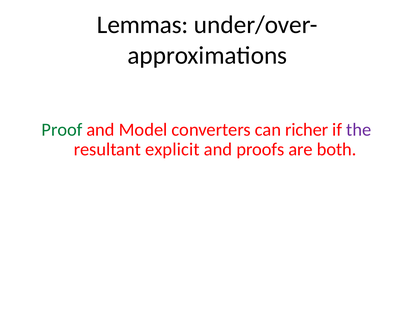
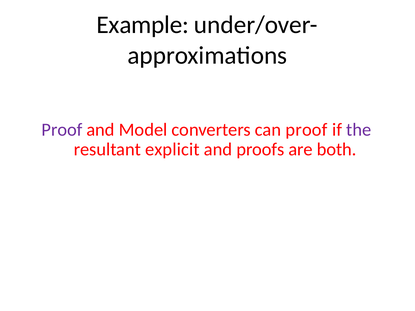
Lemmas: Lemmas -> Example
Proof at (62, 130) colour: green -> purple
can richer: richer -> proof
